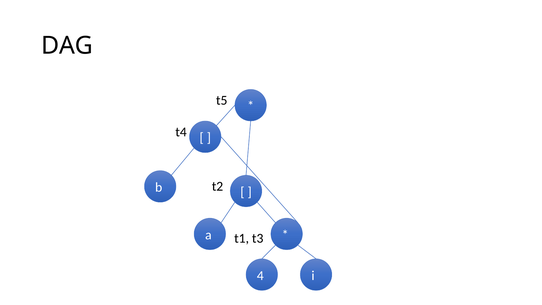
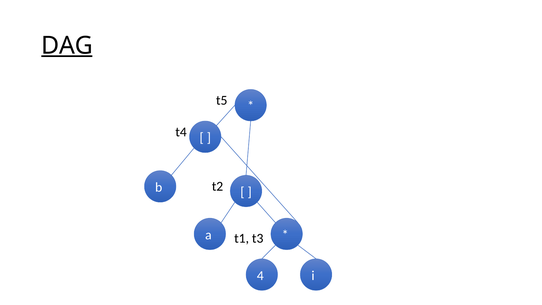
DAG underline: none -> present
